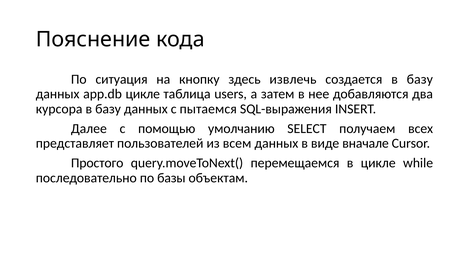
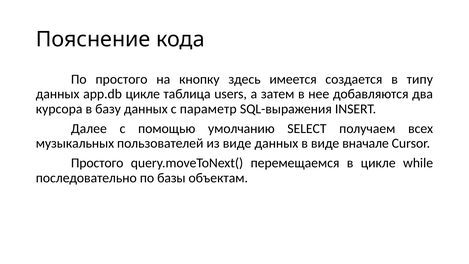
По ситуация: ситуация -> простого
извлечь: извлечь -> имеется
создается в базу: базу -> типу
пытаемся: пытаемся -> параметр
представляет: представляет -> музыкальных
из всем: всем -> виде
